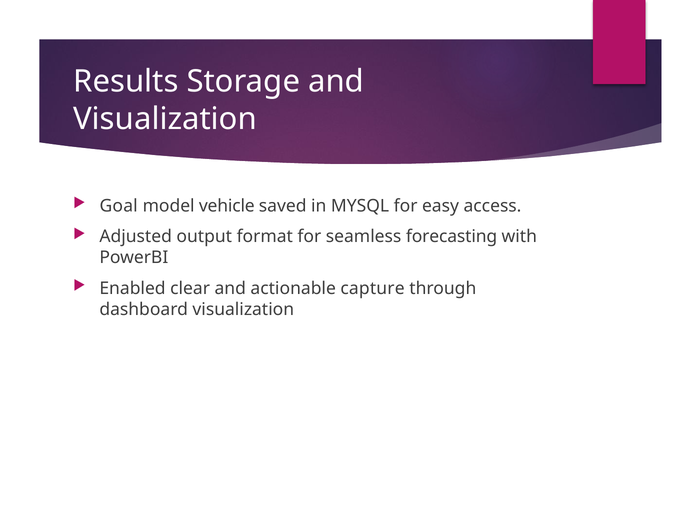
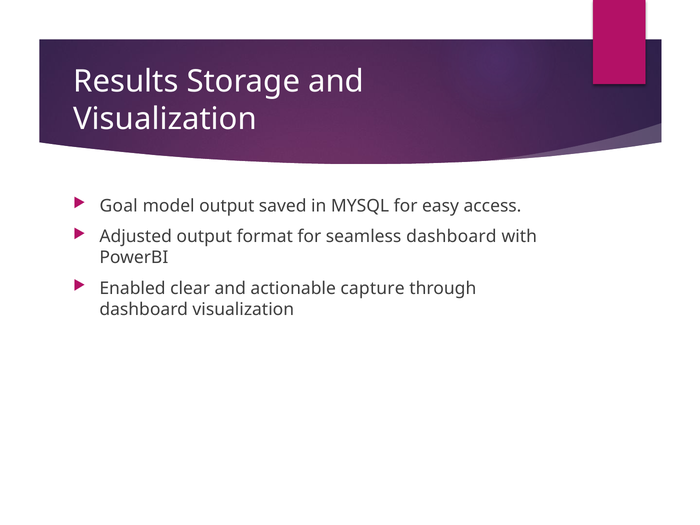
model vehicle: vehicle -> output
seamless forecasting: forecasting -> dashboard
